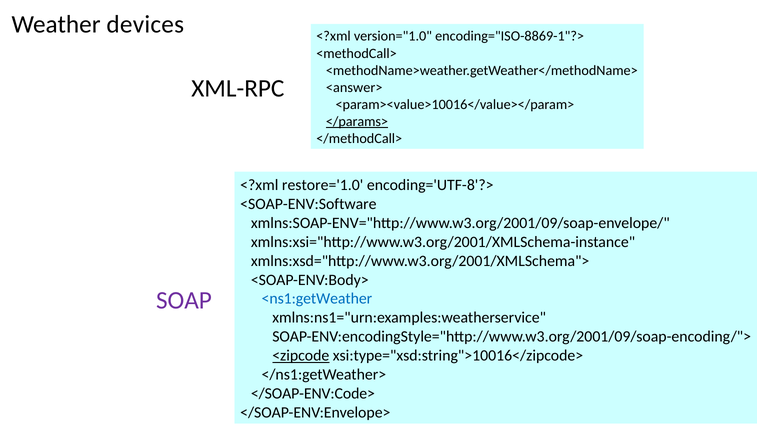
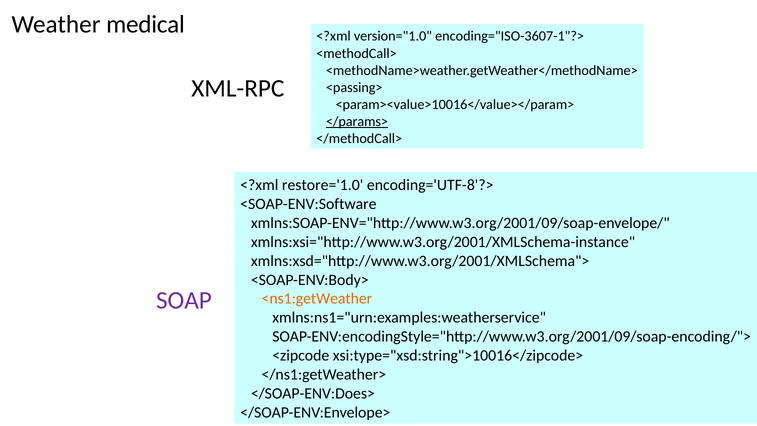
devices: devices -> medical
encoding="ISO-8869-1"?>: encoding="ISO-8869-1"?> -> encoding="ISO-3607-1"?>
<answer>: <answer> -> <passing>
<ns1:getWeather colour: blue -> orange
<zipcode underline: present -> none
</SOAP-ENV:Code>: </SOAP-ENV:Code> -> </SOAP-ENV:Does>
